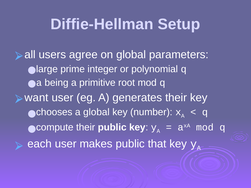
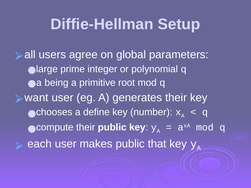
a global: global -> define
